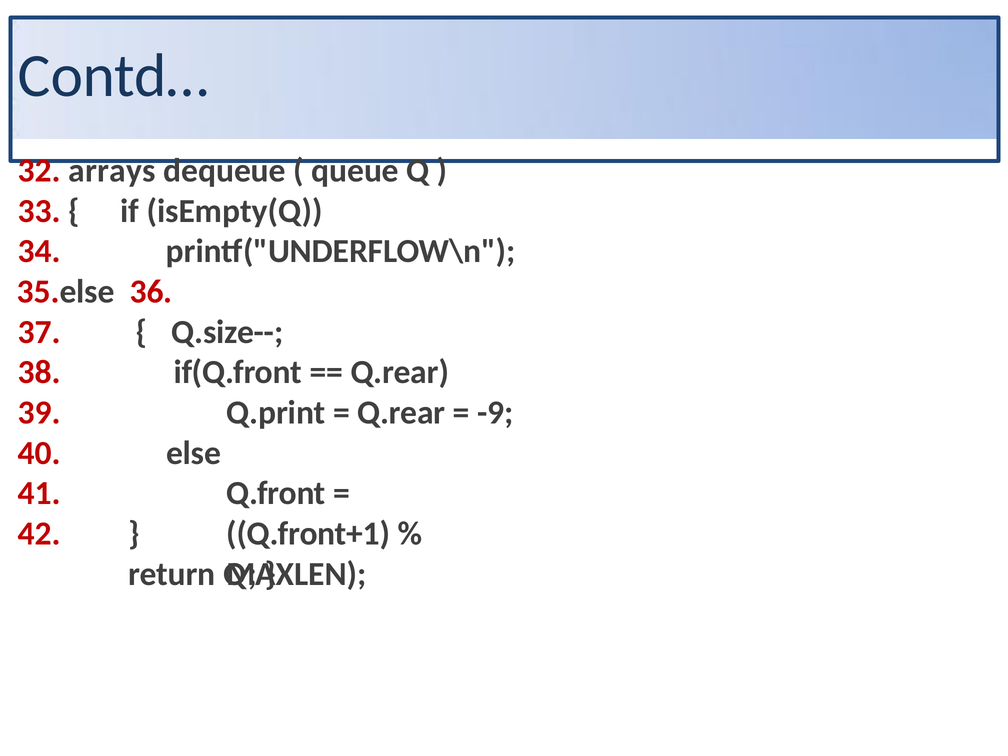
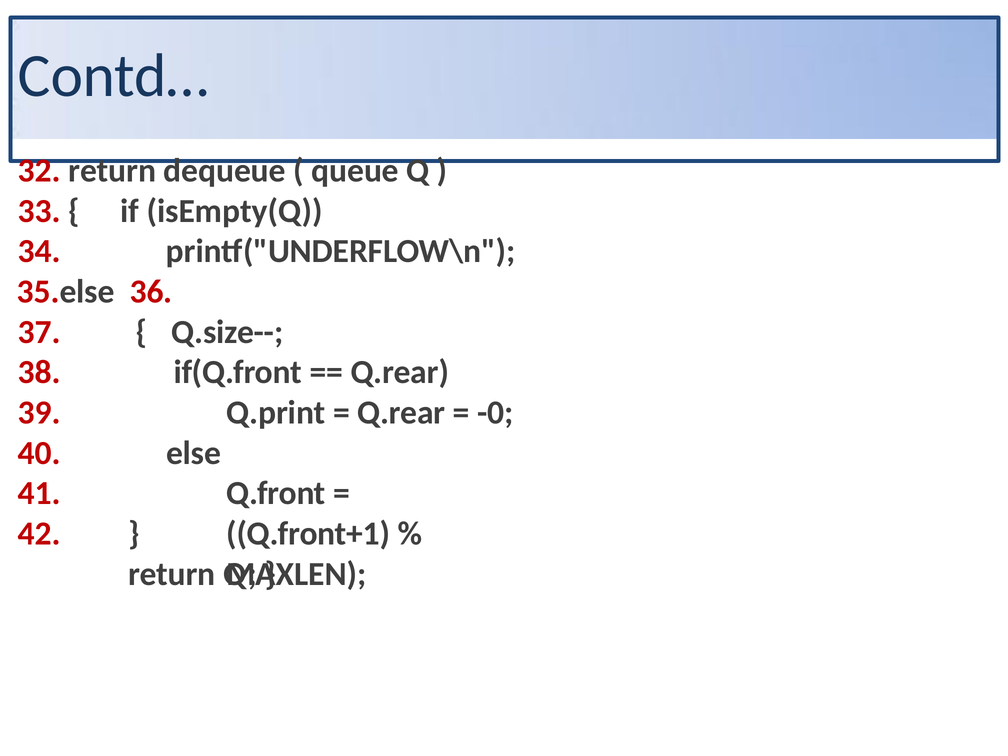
32 arrays: arrays -> return
-9: -9 -> -0
